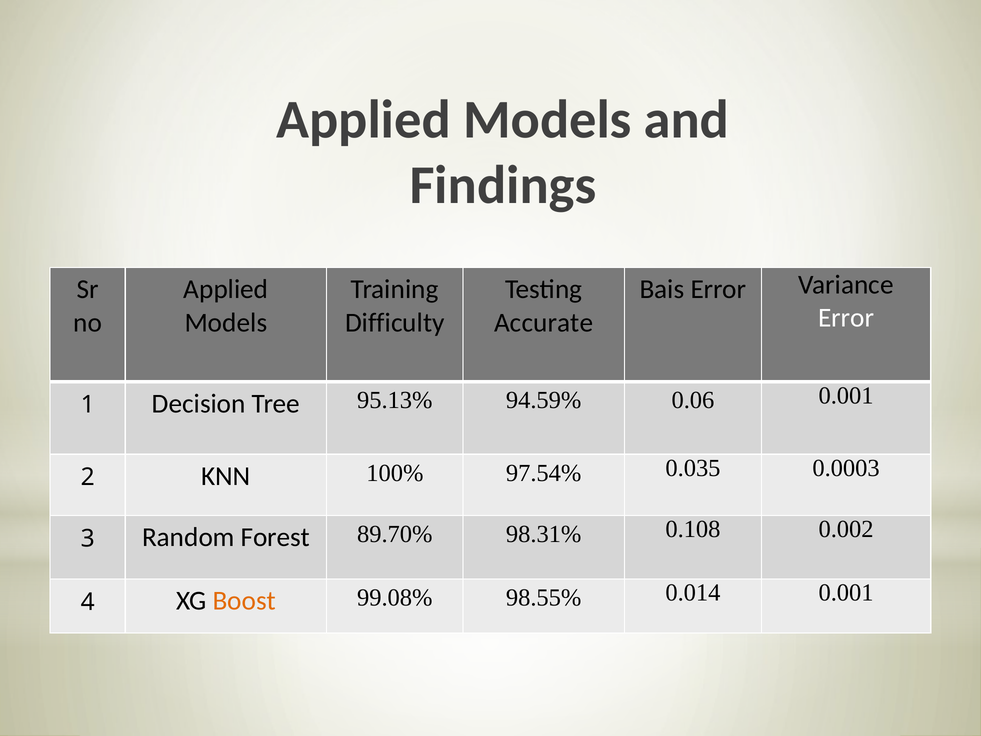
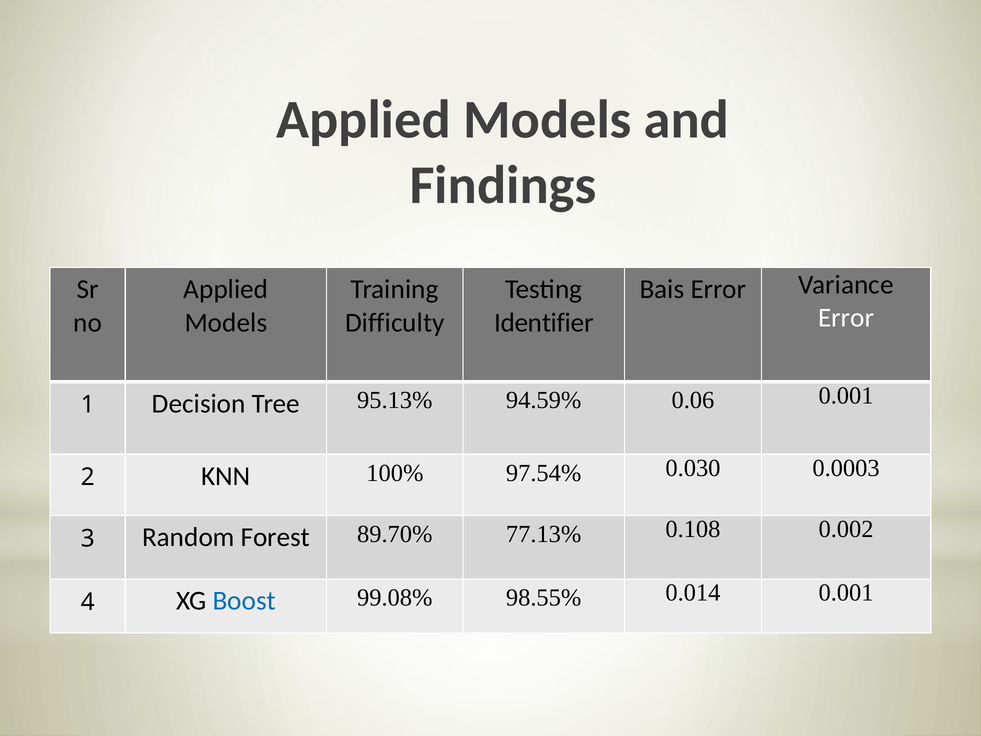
Accurate: Accurate -> Identifier
0.035: 0.035 -> 0.030
98.31%: 98.31% -> 77.13%
Boost colour: orange -> blue
